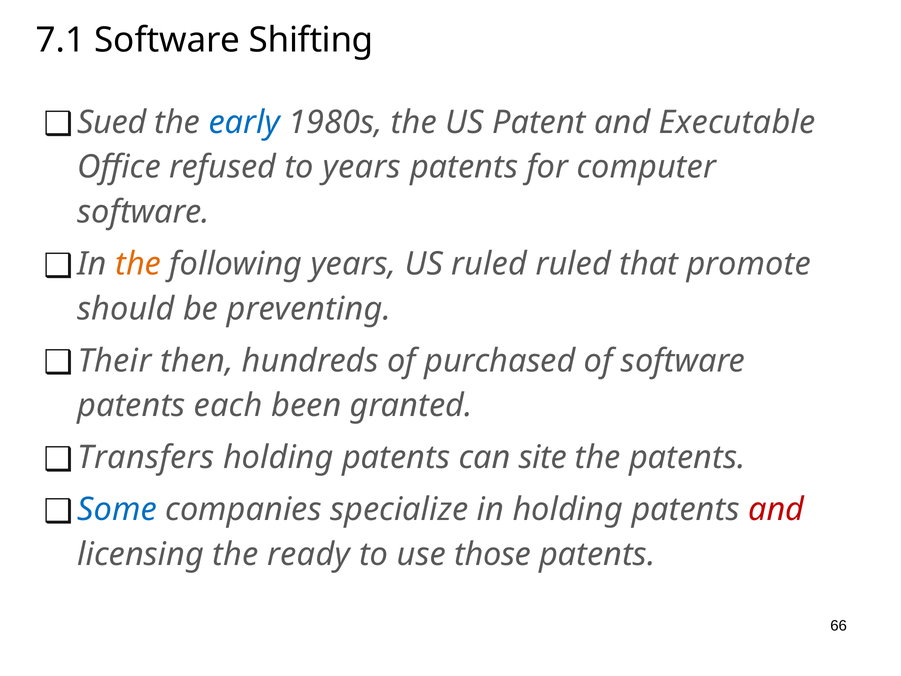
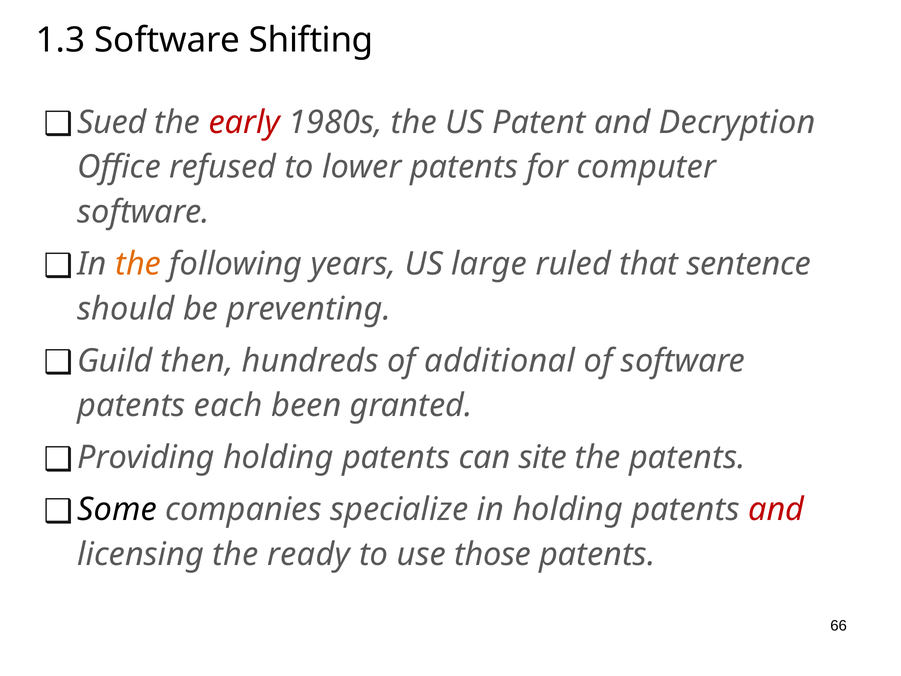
7.1: 7.1 -> 1.3
early colour: blue -> red
Executable: Executable -> Decryption
to years: years -> lower
US ruled: ruled -> large
promote: promote -> sentence
Their: Their -> Guild
purchased: purchased -> additional
Transfers: Transfers -> Providing
Some colour: blue -> black
